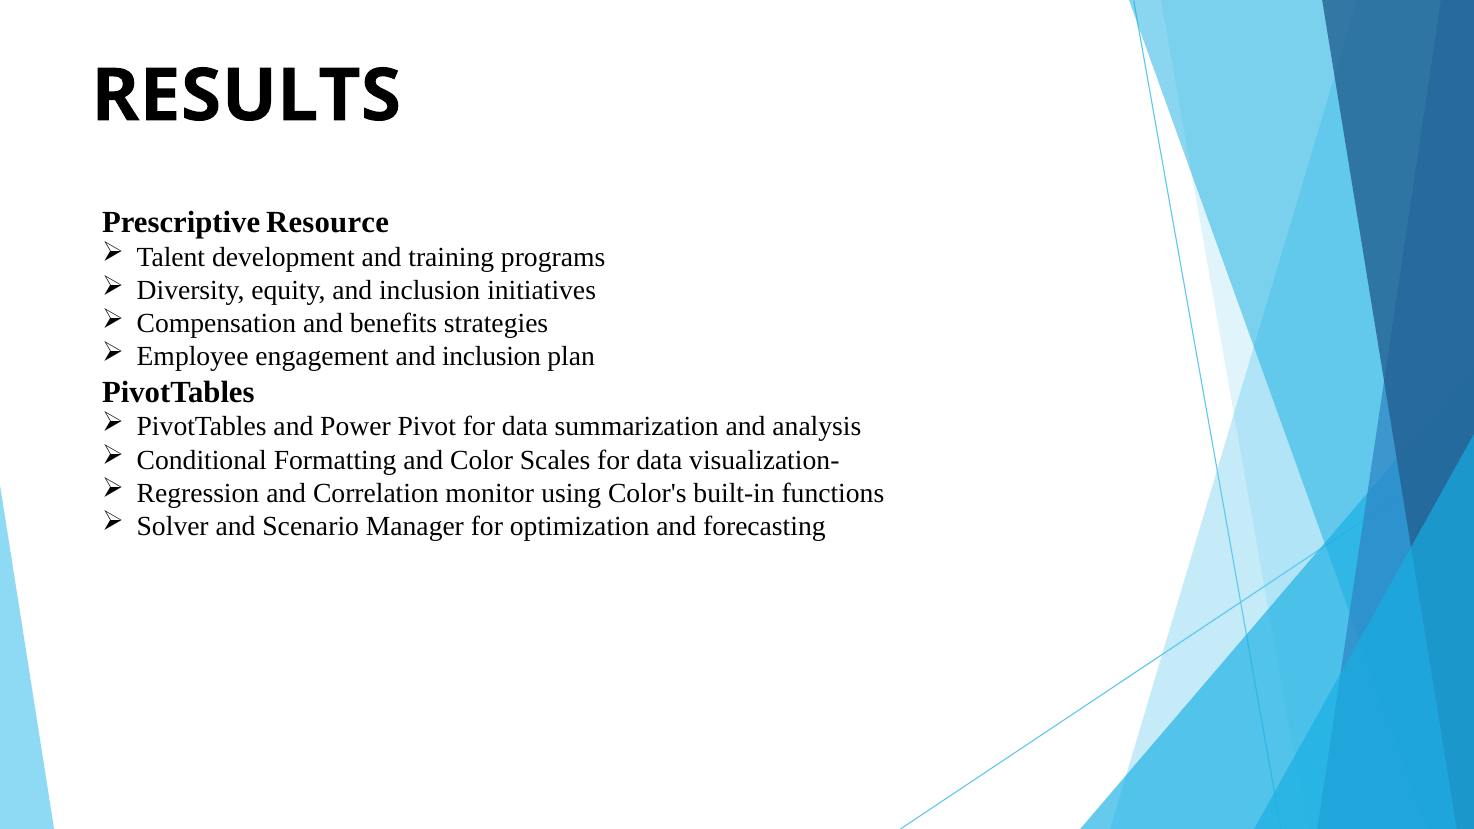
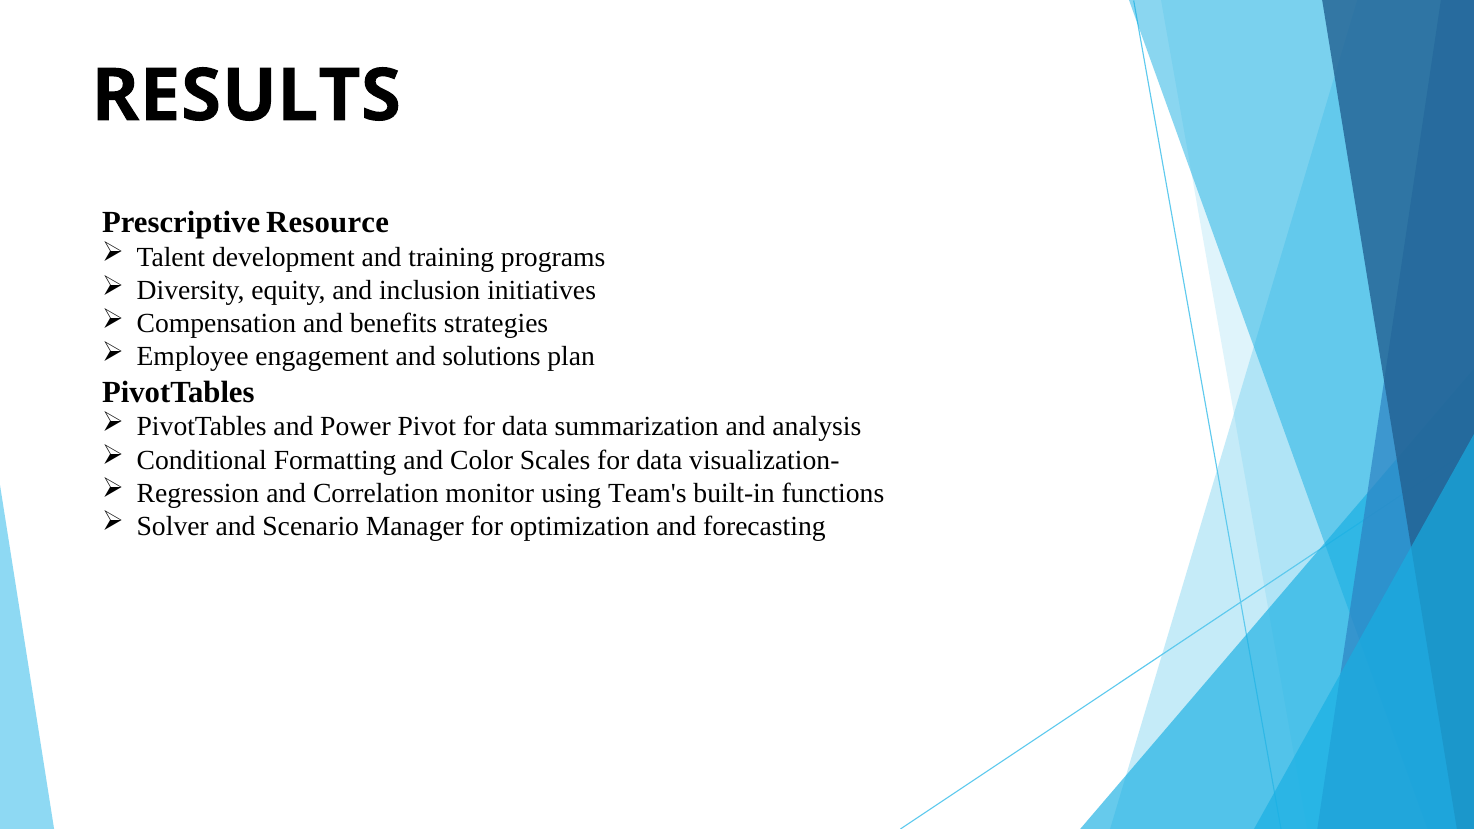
engagement and inclusion: inclusion -> solutions
Color's: Color's -> Team's
